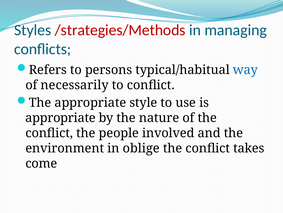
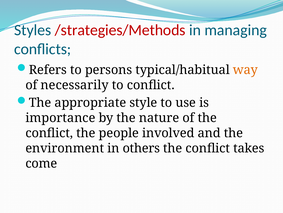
way colour: blue -> orange
appropriate at (60, 118): appropriate -> importance
oblige: oblige -> others
